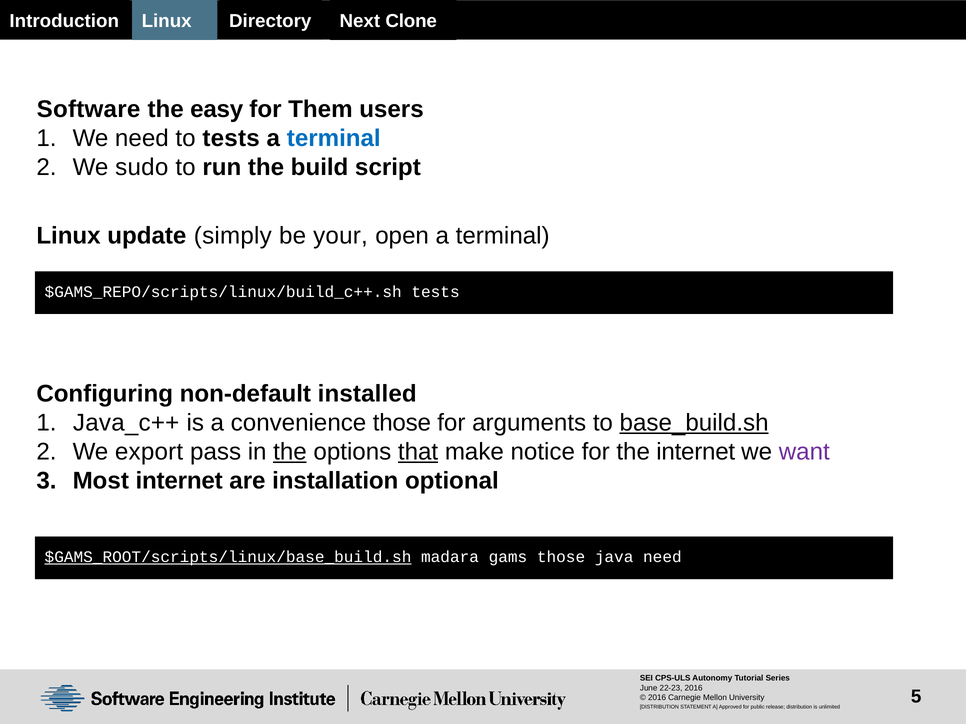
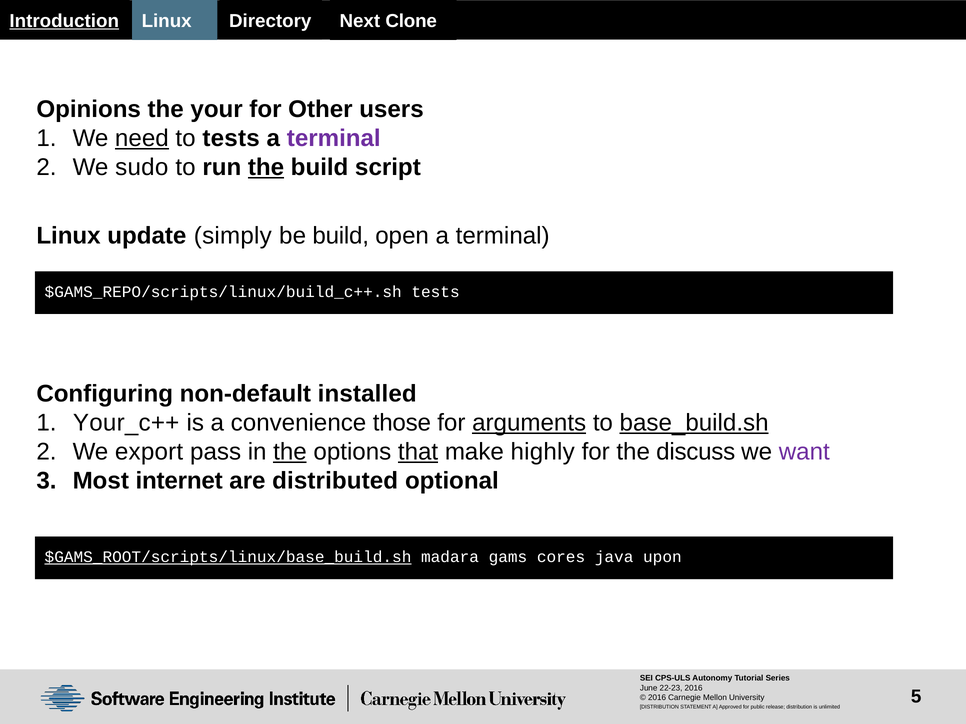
Introduction underline: none -> present
Software: Software -> Opinions
easy: easy -> your
Them: Them -> Other
need at (142, 138) underline: none -> present
terminal at (334, 138) colour: blue -> purple
the at (266, 167) underline: none -> present
be your: your -> build
Java_c++: Java_c++ -> Your_c++
arguments underline: none -> present
notice: notice -> highly
the internet: internet -> discuss
installation: installation -> distributed
gams those: those -> cores
java need: need -> upon
